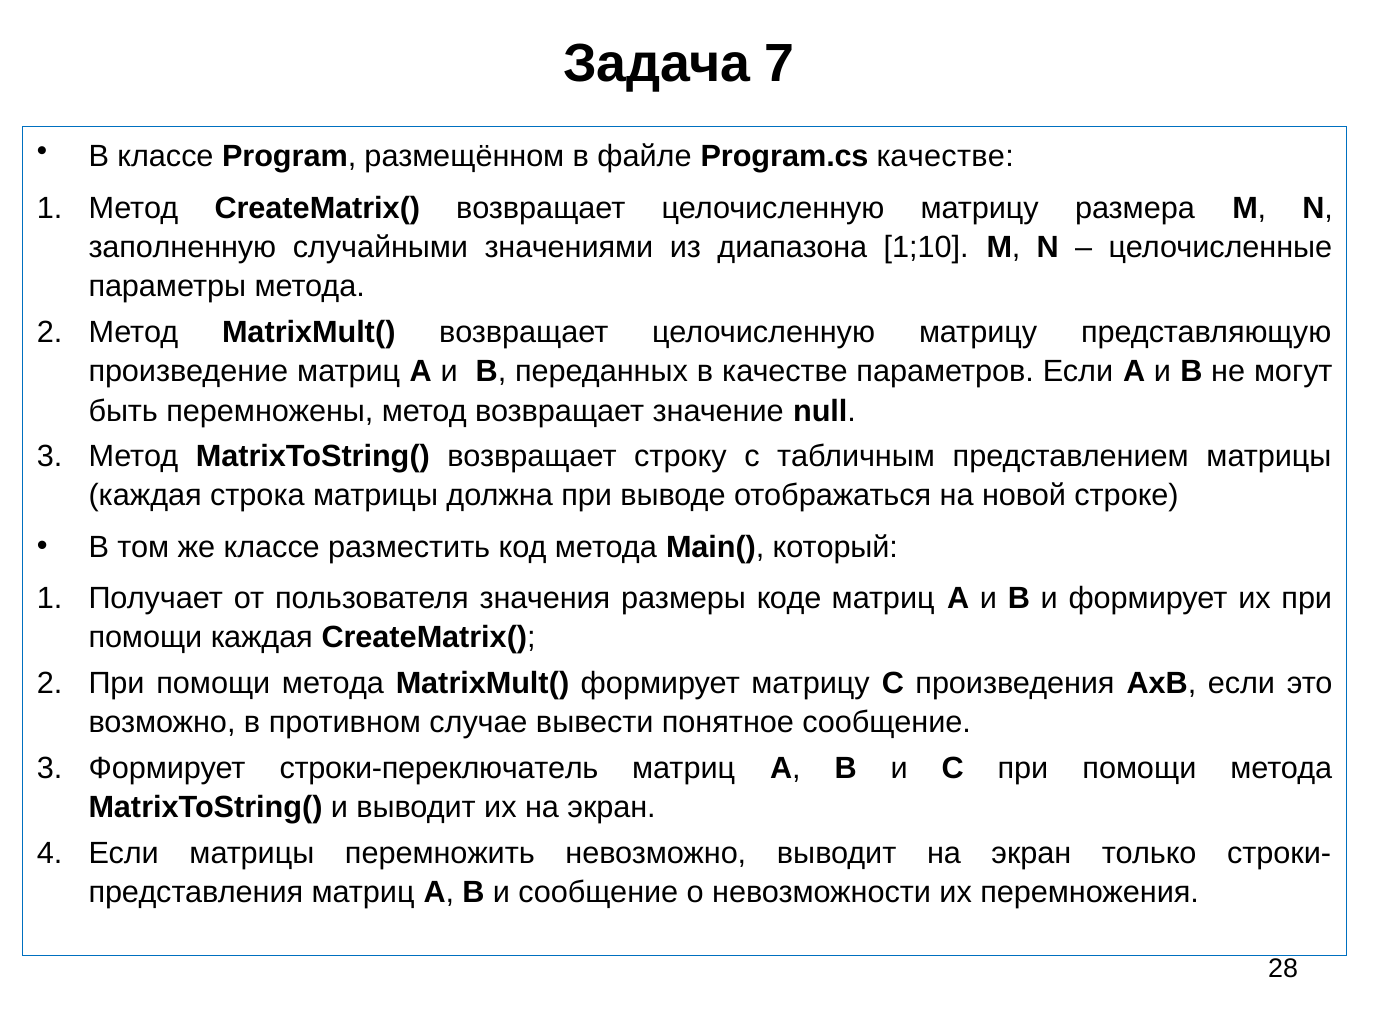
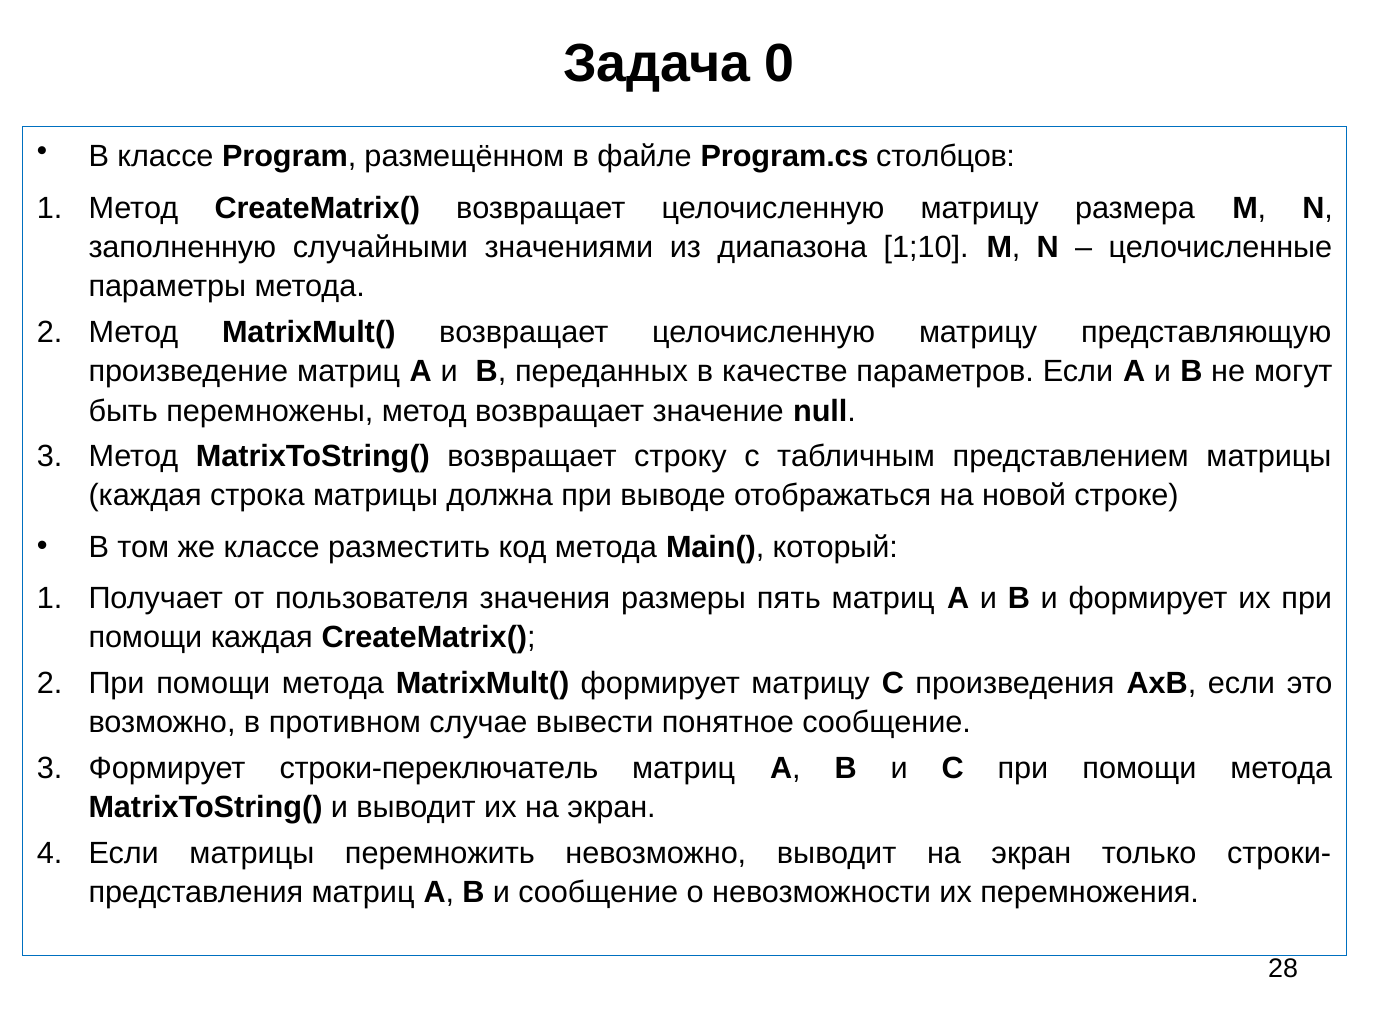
7: 7 -> 0
Program.cs качестве: качестве -> столбцов
коде: коде -> пять
